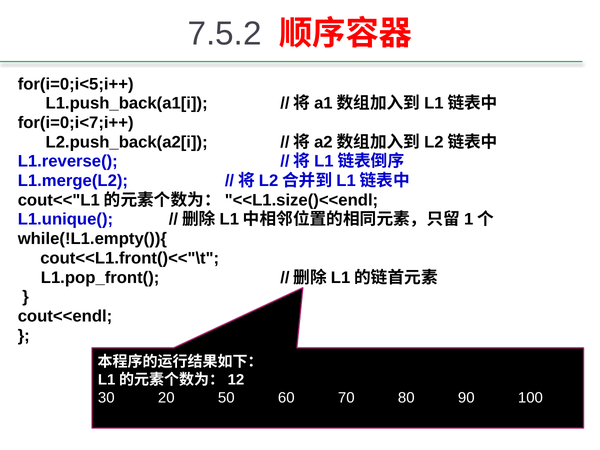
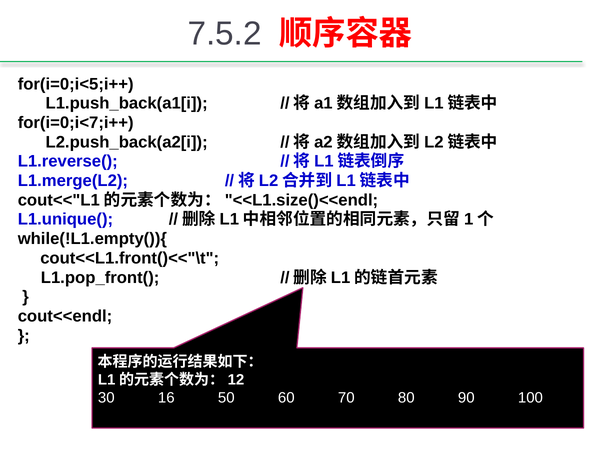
20: 20 -> 16
